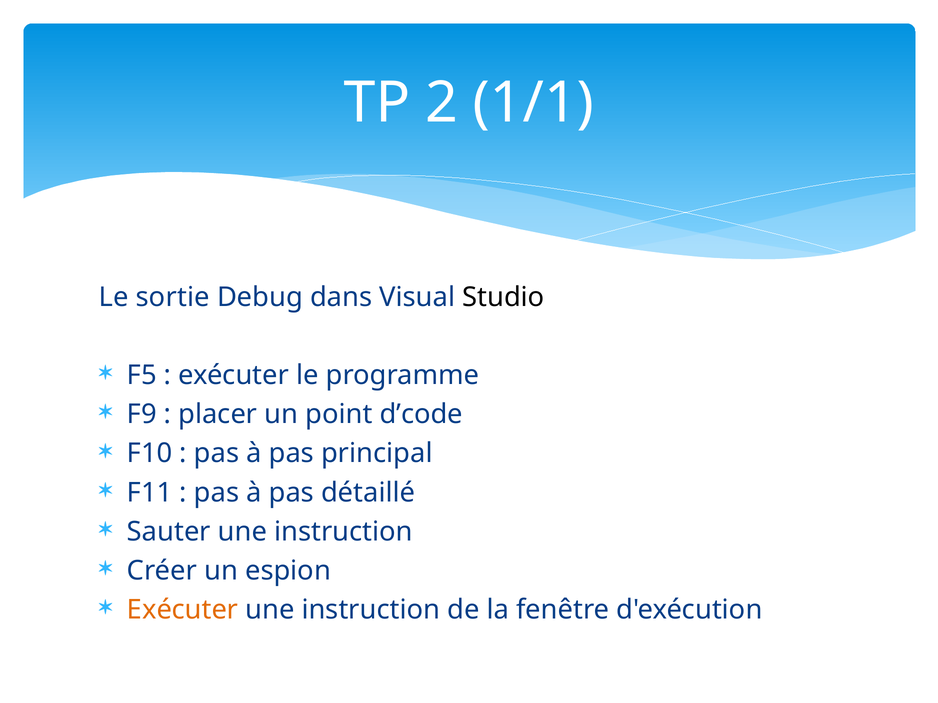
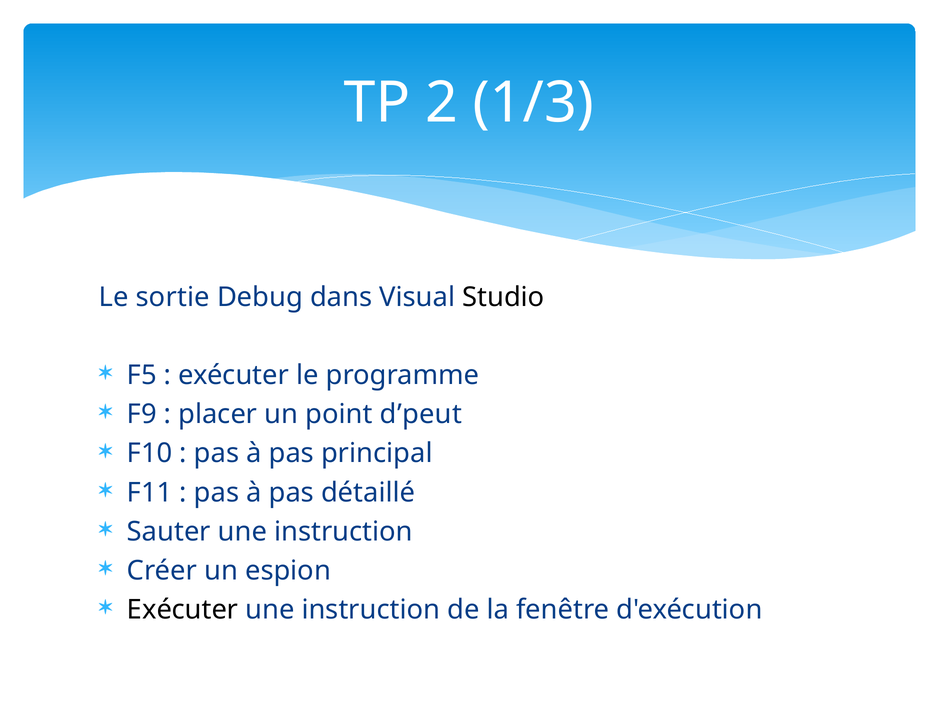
1/1: 1/1 -> 1/3
d’code: d’code -> d’peut
Exécuter at (183, 610) colour: orange -> black
